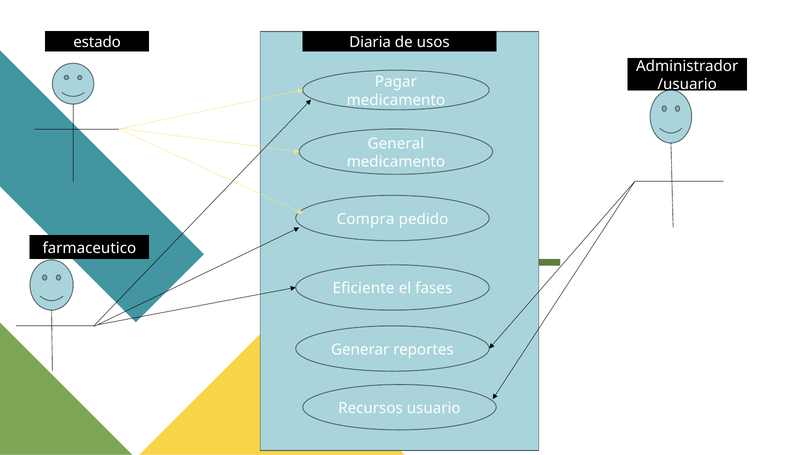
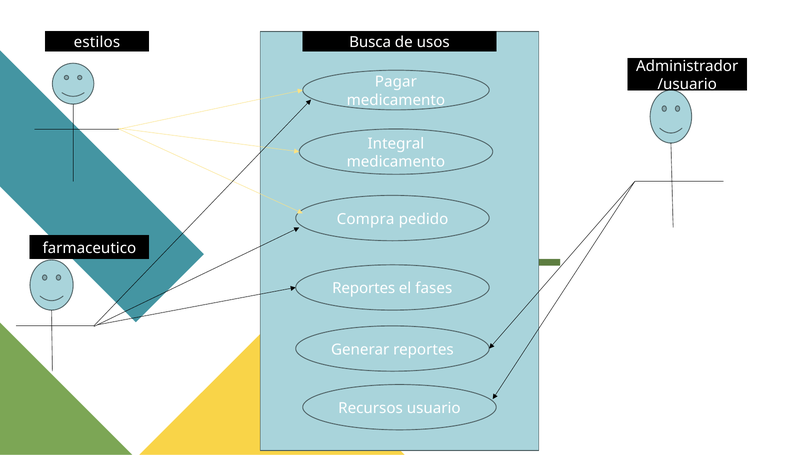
estado: estado -> estilos
Diaria: Diaria -> Busca
General: General -> Integral
Eficiente at (364, 289): Eficiente -> Reportes
